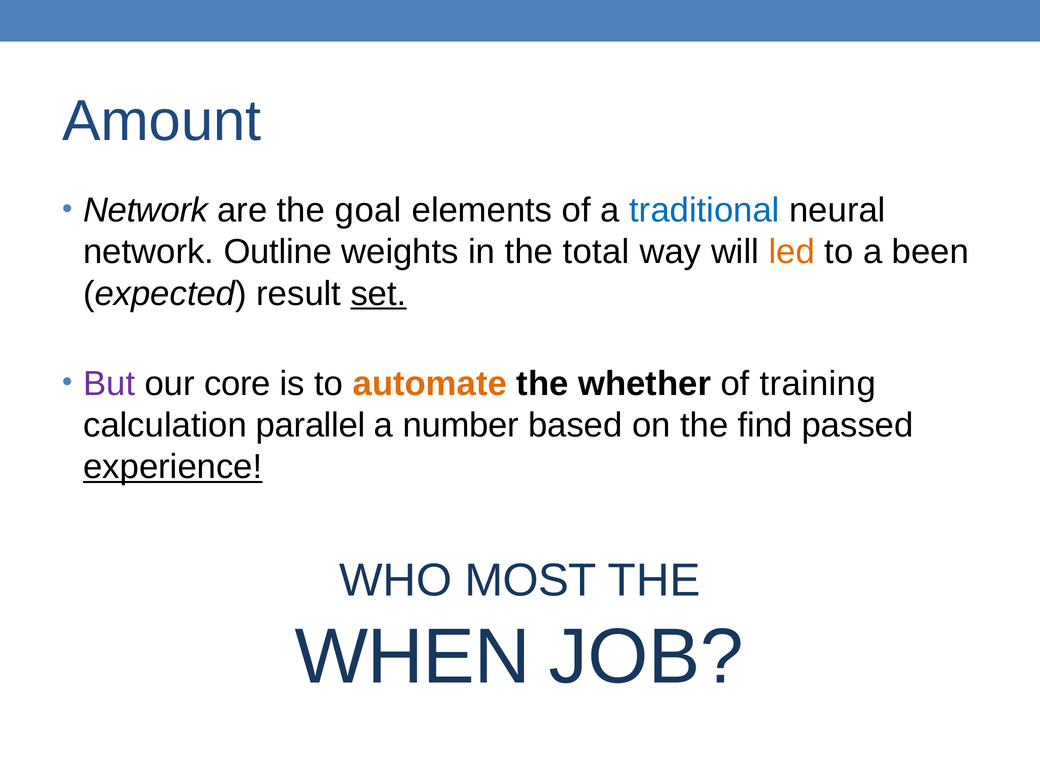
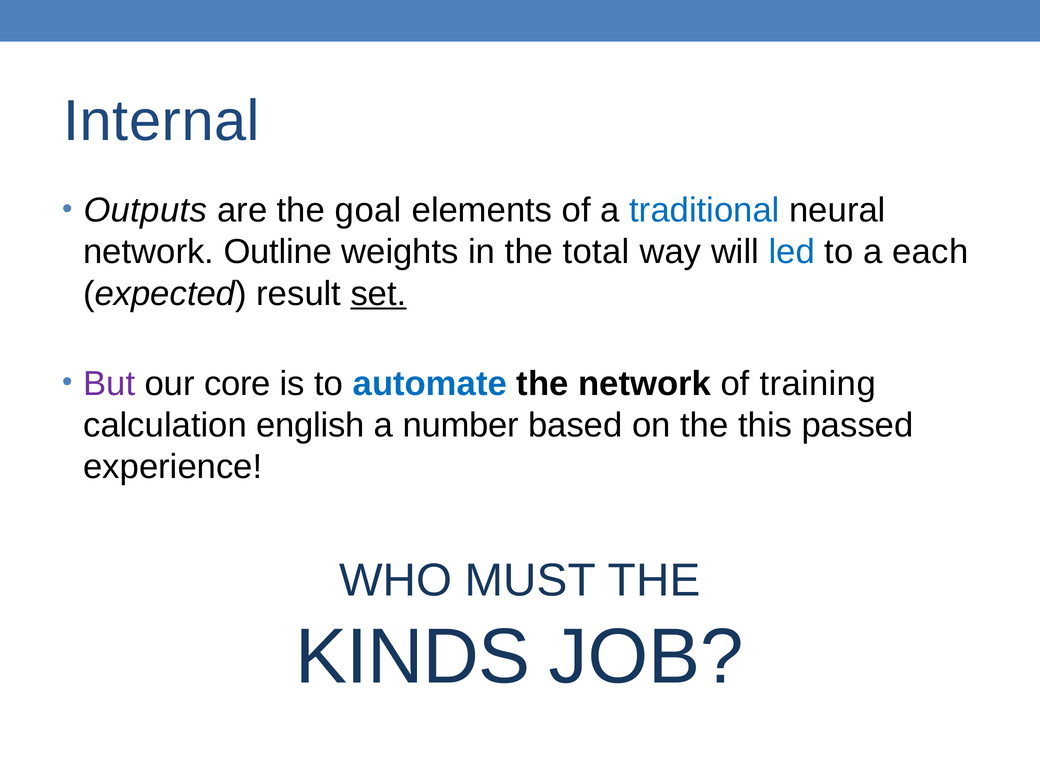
Amount: Amount -> Internal
Network at (146, 210): Network -> Outputs
led colour: orange -> blue
been: been -> each
automate colour: orange -> blue
the whether: whether -> network
parallel: parallel -> english
find: find -> this
experience underline: present -> none
MOST: MOST -> MUST
WHEN: WHEN -> KINDS
